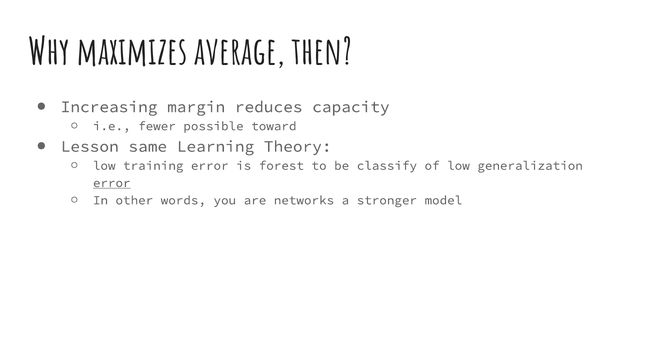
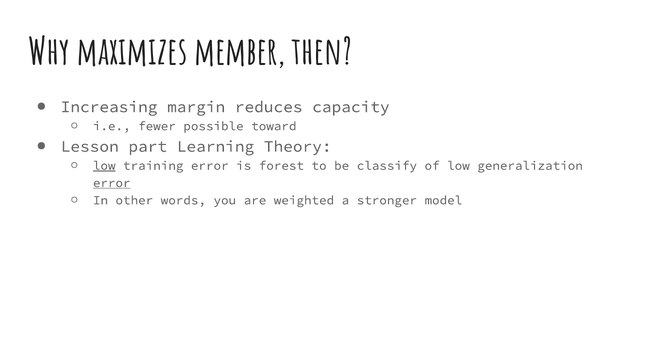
average: average -> member
same: same -> part
low at (104, 166) underline: none -> present
networks: networks -> weighted
